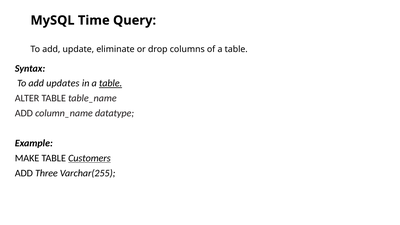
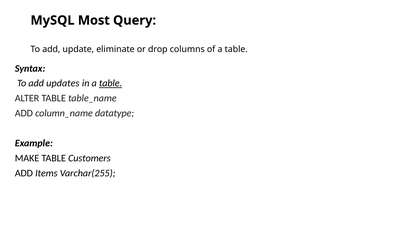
Time: Time -> Most
Customers underline: present -> none
Three: Three -> Items
